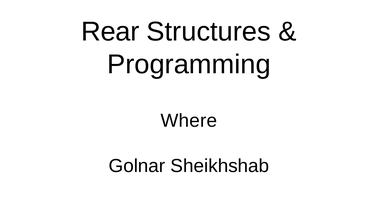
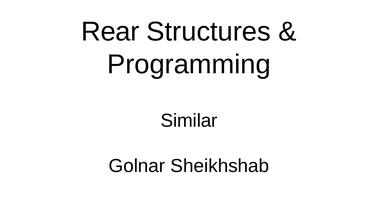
Where: Where -> Similar
